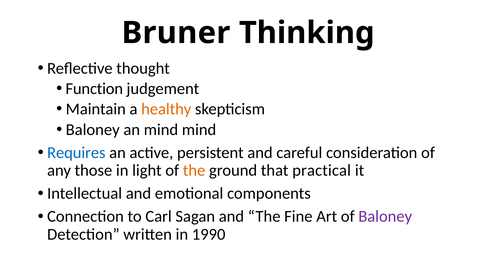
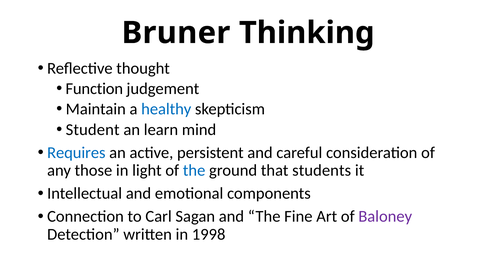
healthy colour: orange -> blue
Baloney at (93, 130): Baloney -> Student
an mind: mind -> learn
the at (194, 170) colour: orange -> blue
practical: practical -> students
1990: 1990 -> 1998
